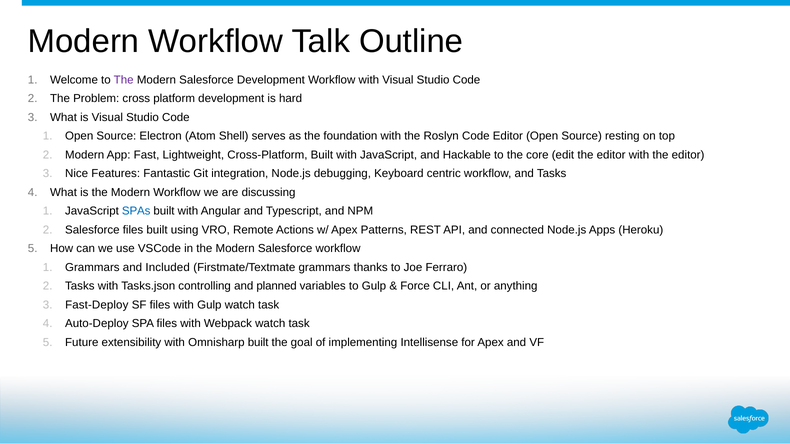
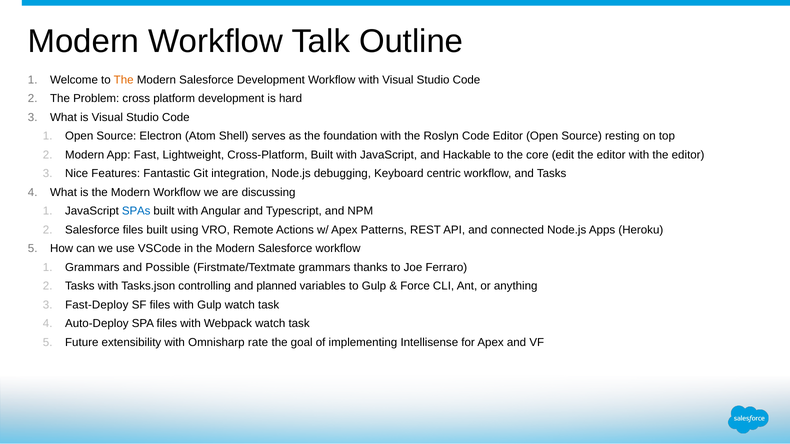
The at (124, 80) colour: purple -> orange
Included: Included -> Possible
Omnisharp built: built -> rate
